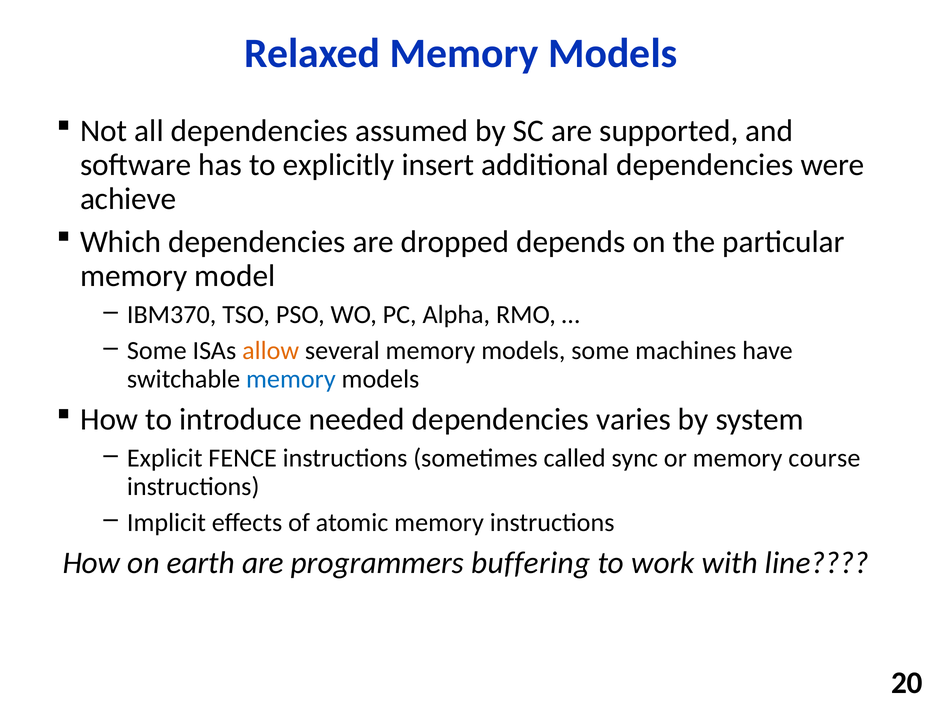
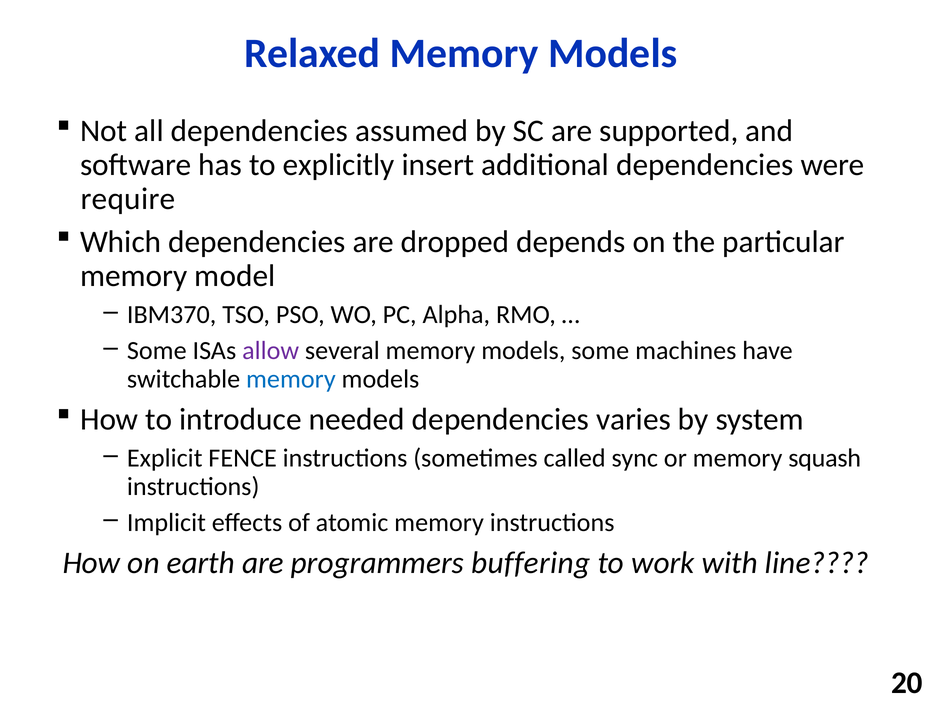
achieve: achieve -> require
allow colour: orange -> purple
course: course -> squash
